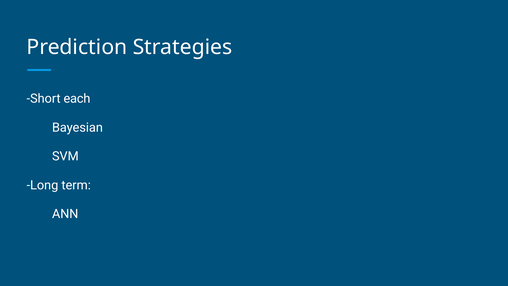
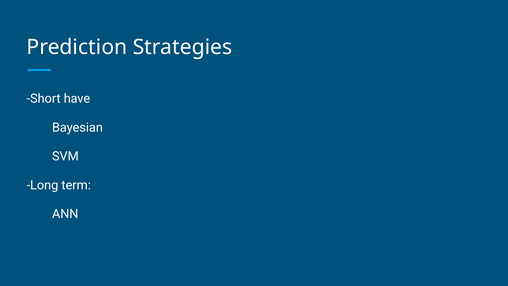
each: each -> have
